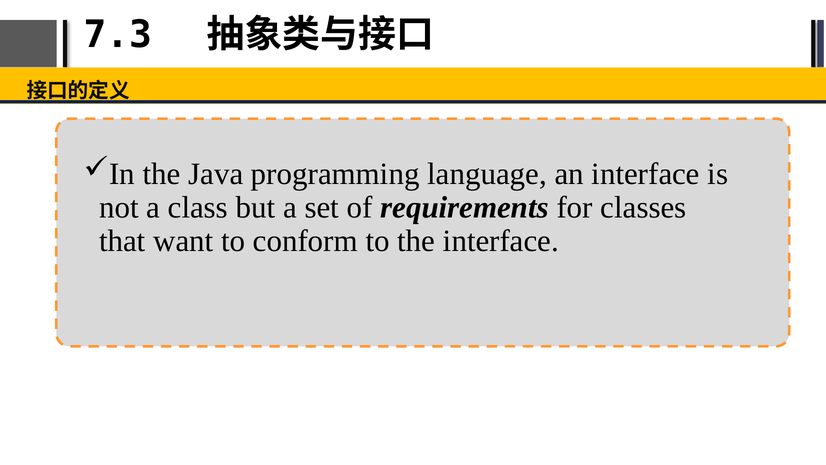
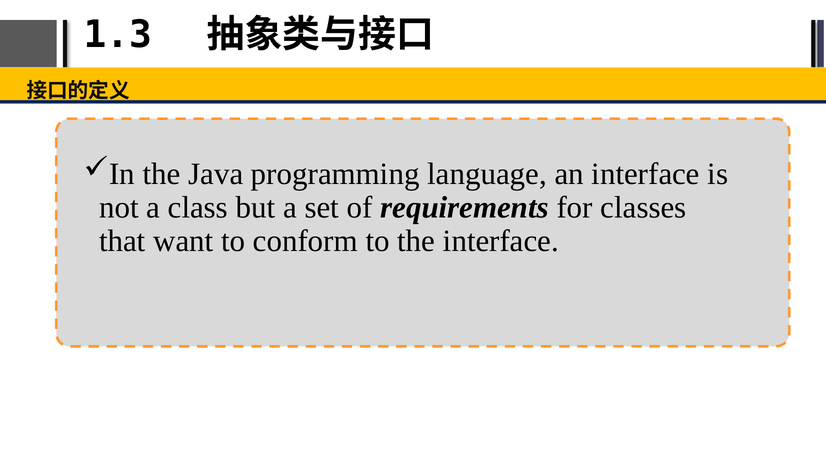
7.3: 7.3 -> 1.3
